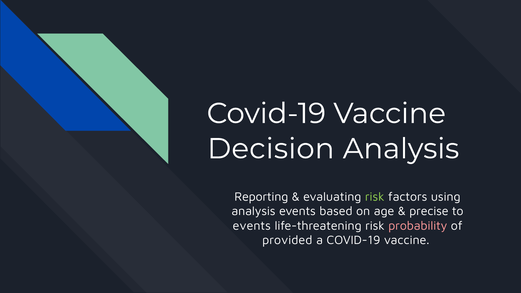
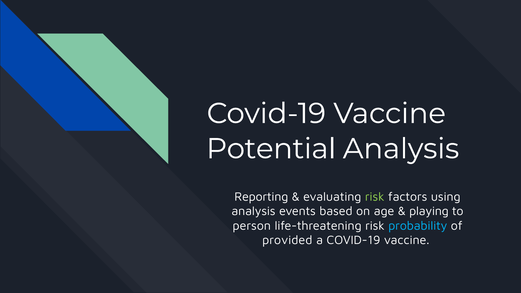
Decision: Decision -> Potential
precise: precise -> playing
events at (252, 226): events -> person
probability colour: pink -> light blue
